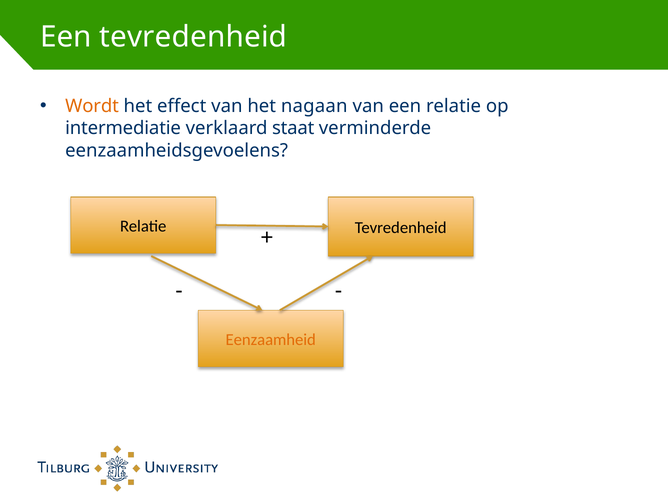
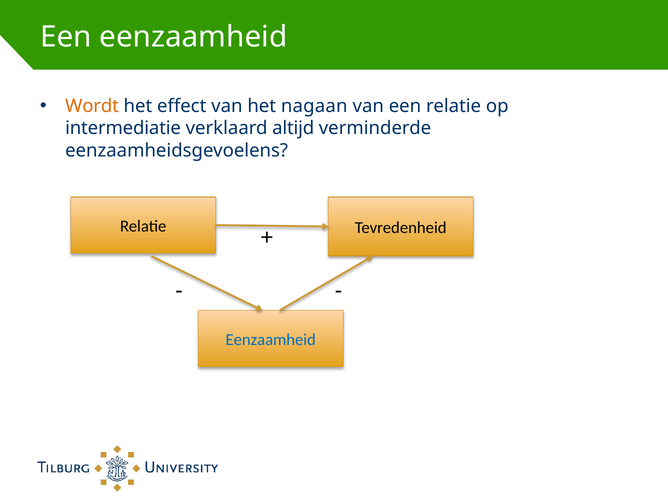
Een tevredenheid: tevredenheid -> eenzaamheid
staat: staat -> altijd
Eenzaamheid at (271, 340) colour: orange -> blue
